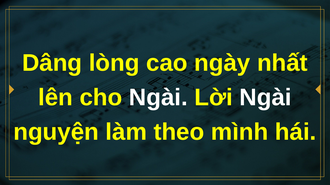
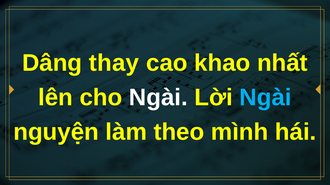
lòng: lòng -> thay
ngày: ngày -> khao
Ngài at (266, 98) colour: white -> light blue
